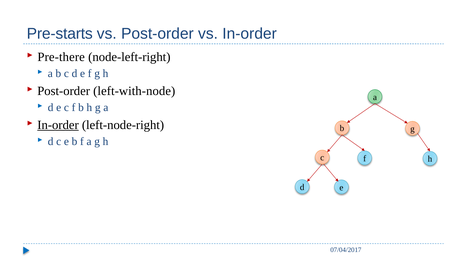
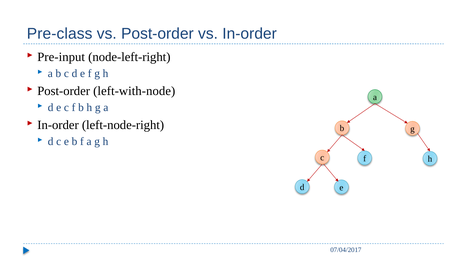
Pre-starts: Pre-starts -> Pre-class
Pre-there: Pre-there -> Pre-input
In-order at (58, 125) underline: present -> none
